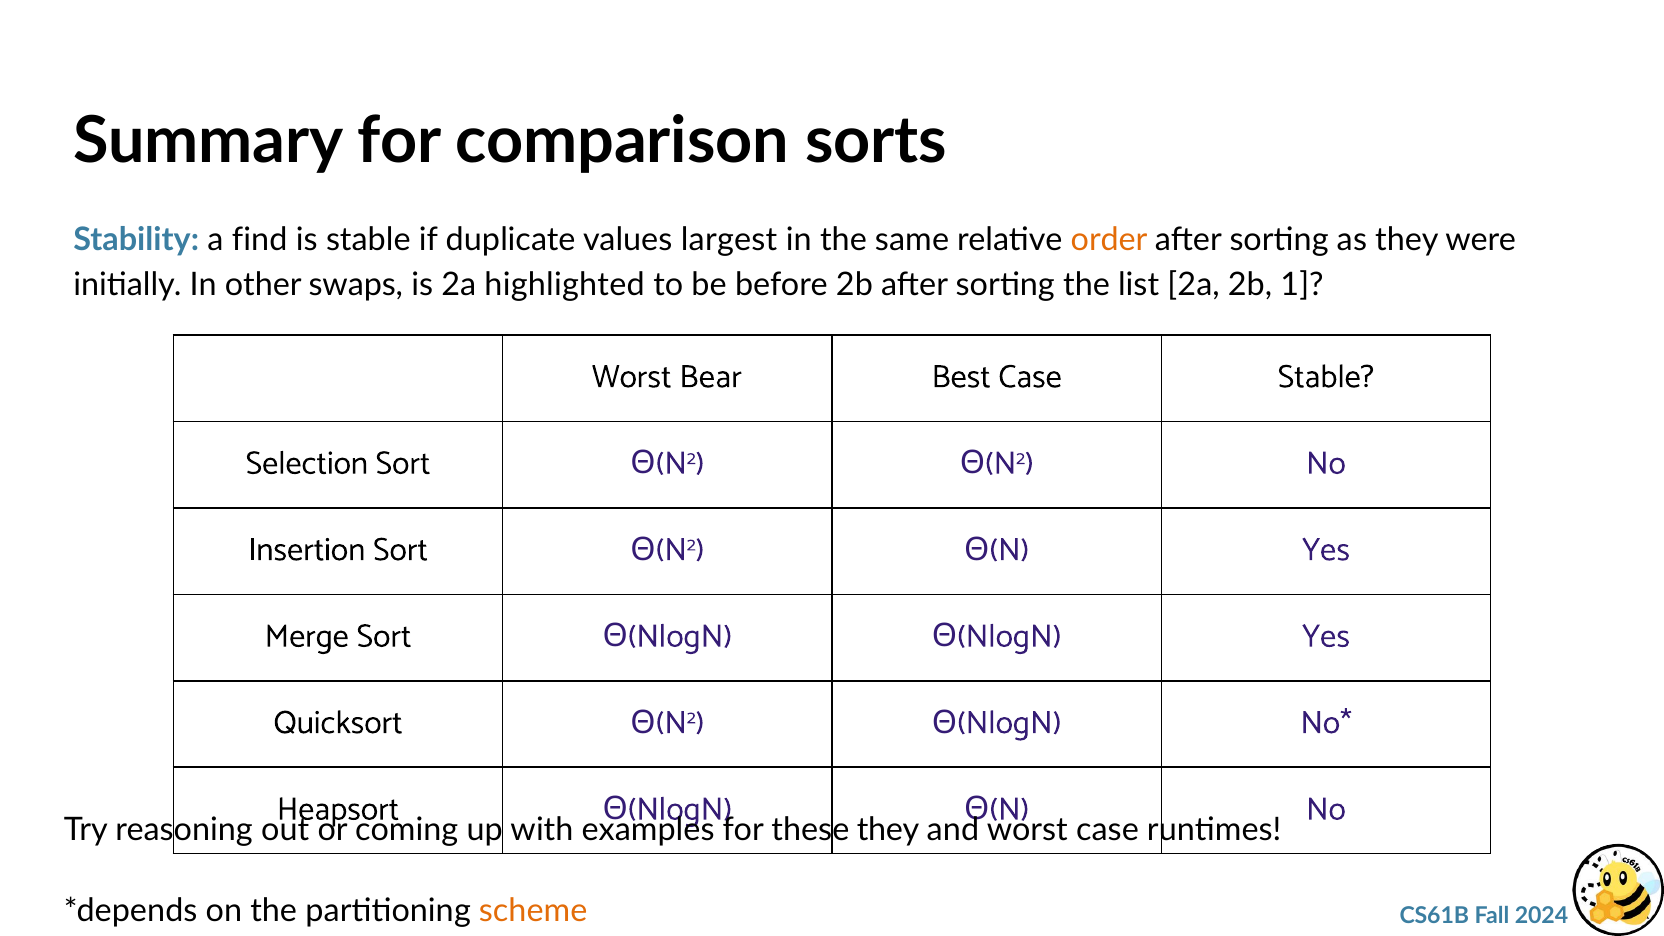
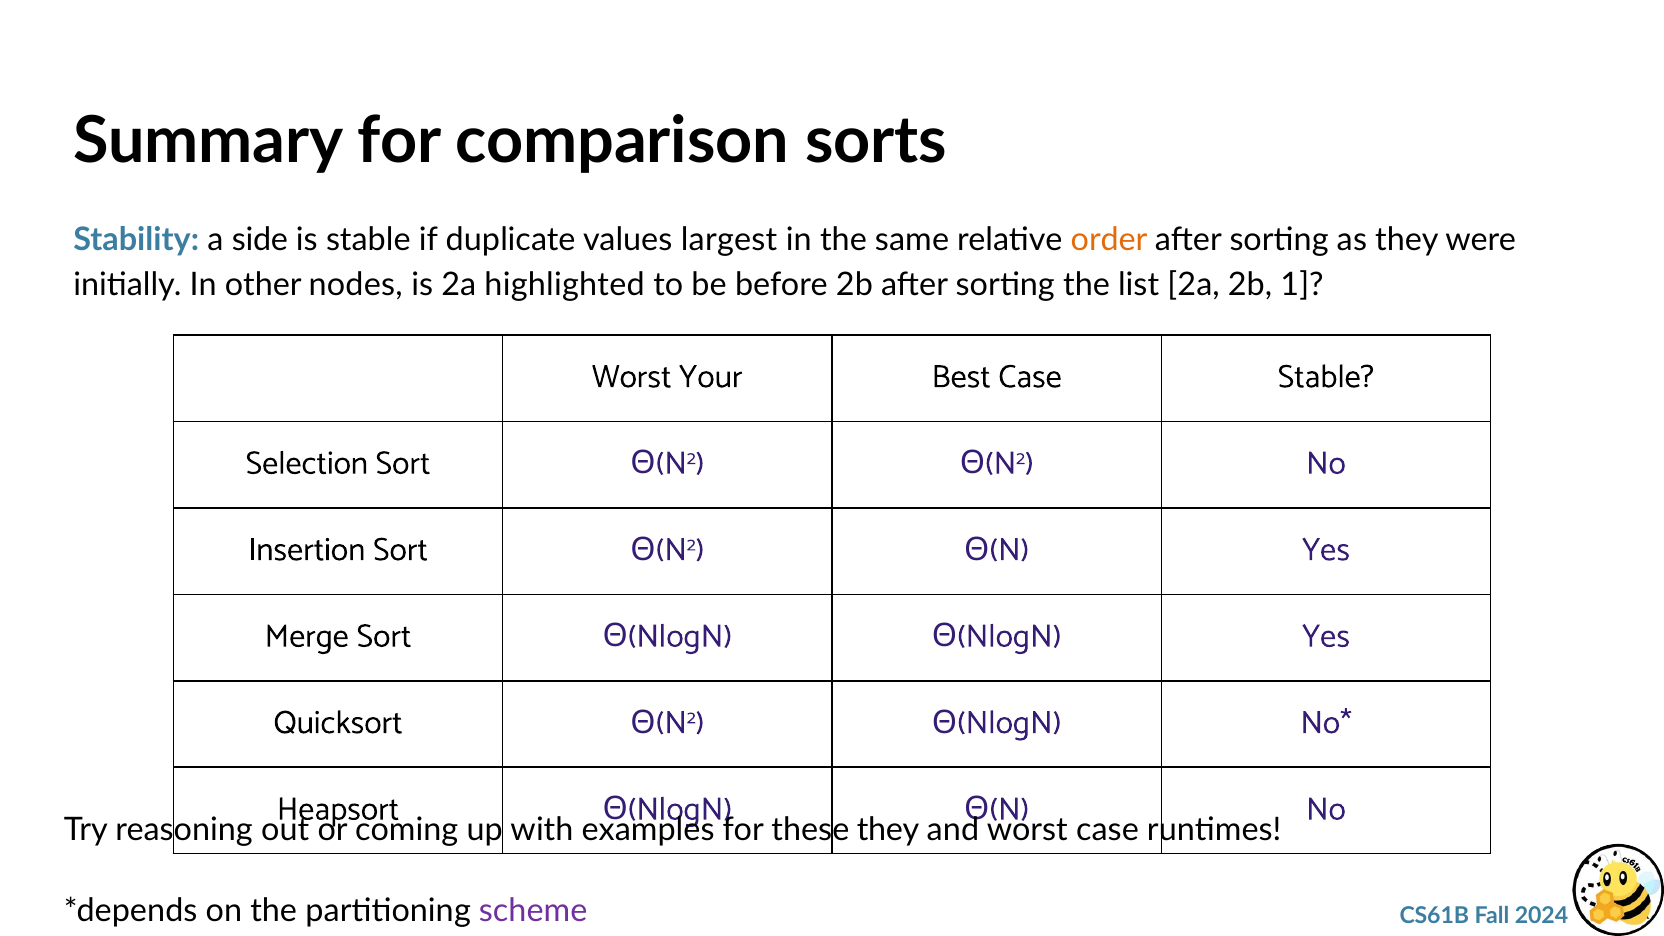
find: find -> side
swaps: swaps -> nodes
Bear: Bear -> Your
scheme colour: orange -> purple
